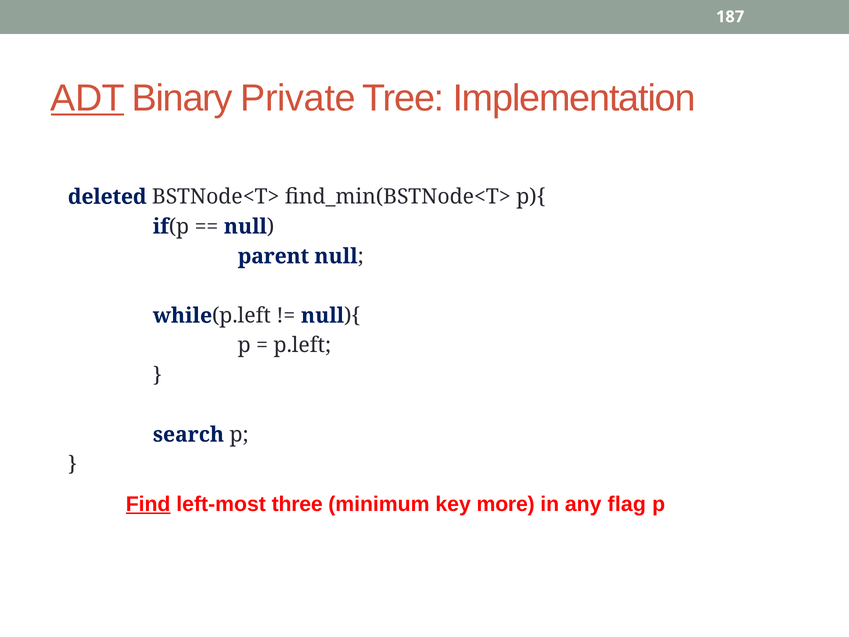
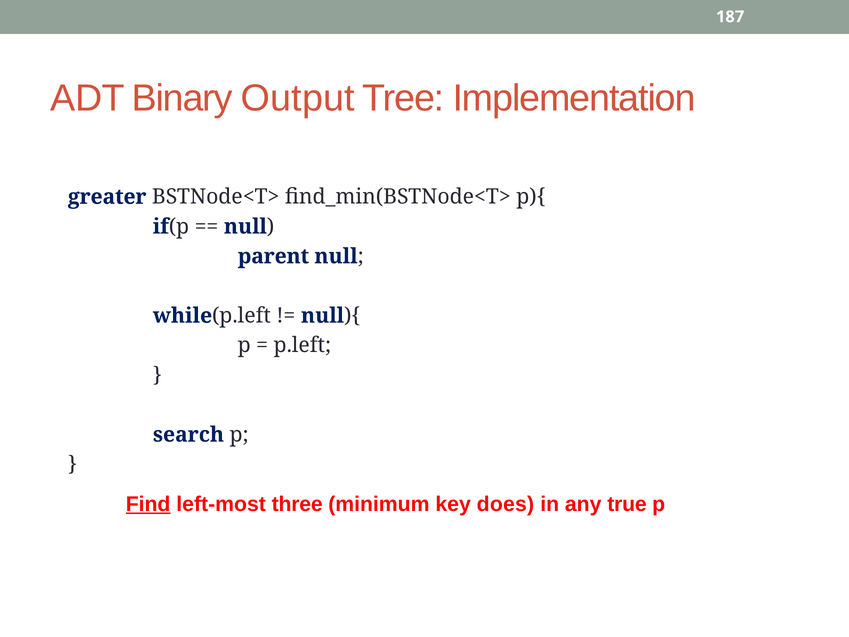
ADT underline: present -> none
Private: Private -> Output
deleted: deleted -> greater
more: more -> does
flag: flag -> true
